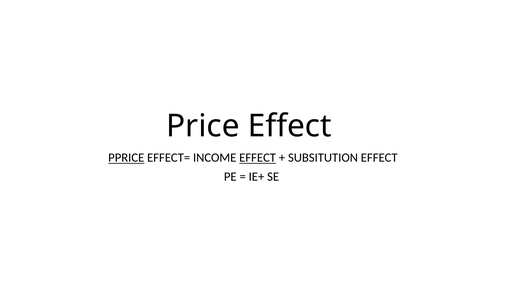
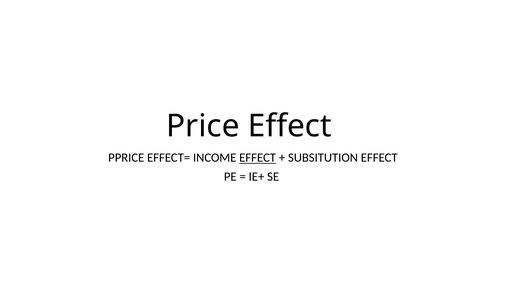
PPRICE underline: present -> none
